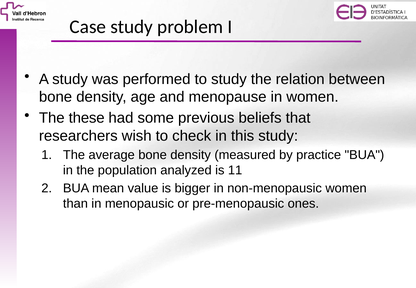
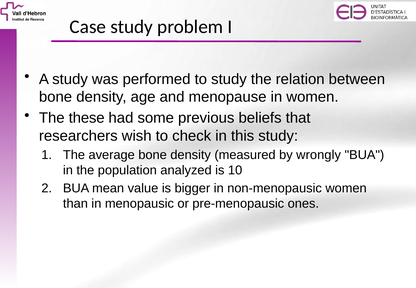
practice: practice -> wrongly
11: 11 -> 10
